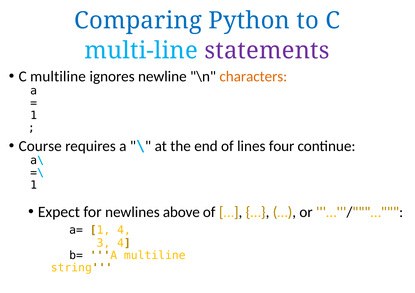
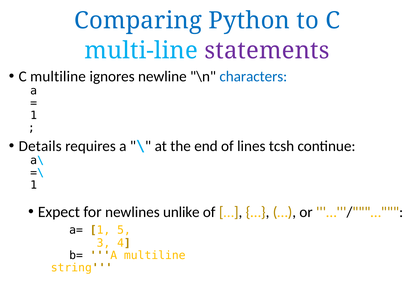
characters colour: orange -> blue
Course: Course -> Details
four: four -> tcsh
above: above -> unlike
1 4: 4 -> 5
